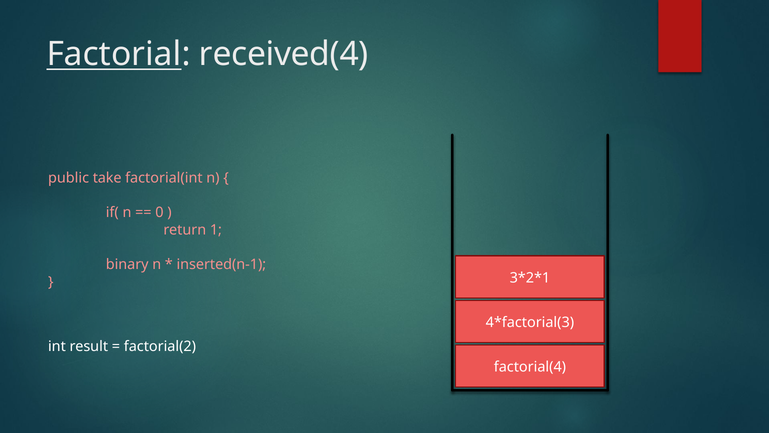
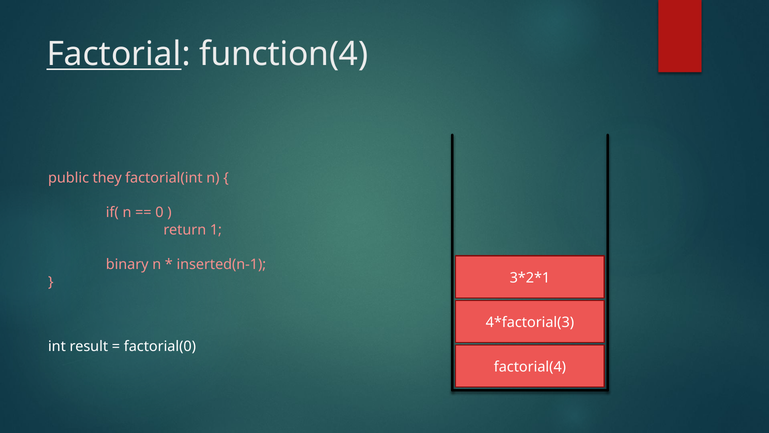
received(4: received(4 -> function(4
take: take -> they
factorial(2: factorial(2 -> factorial(0
